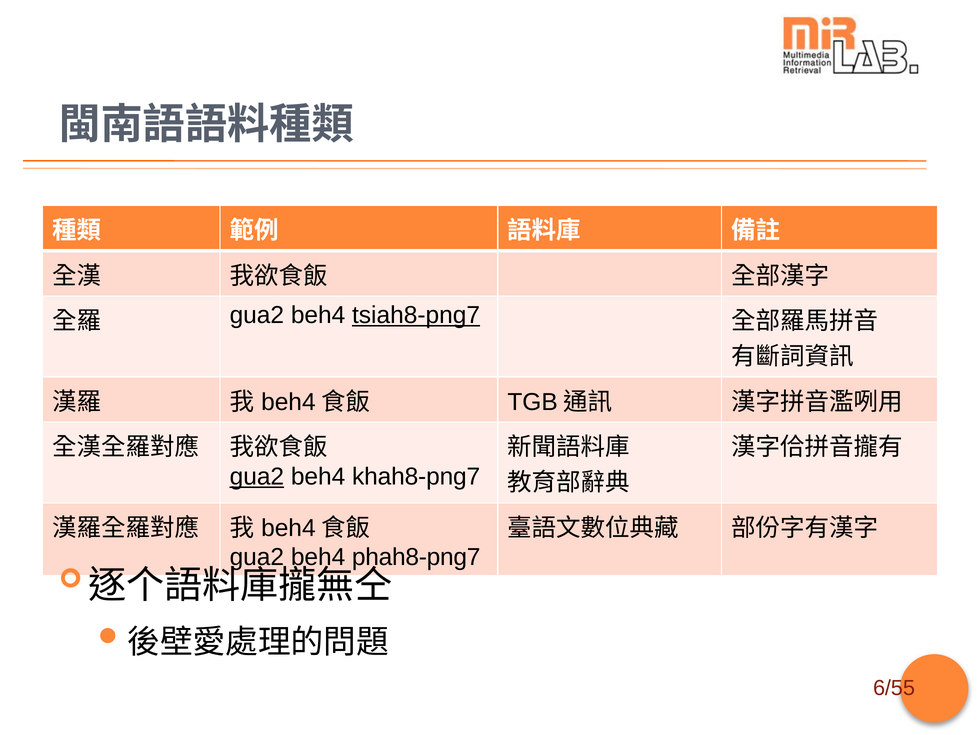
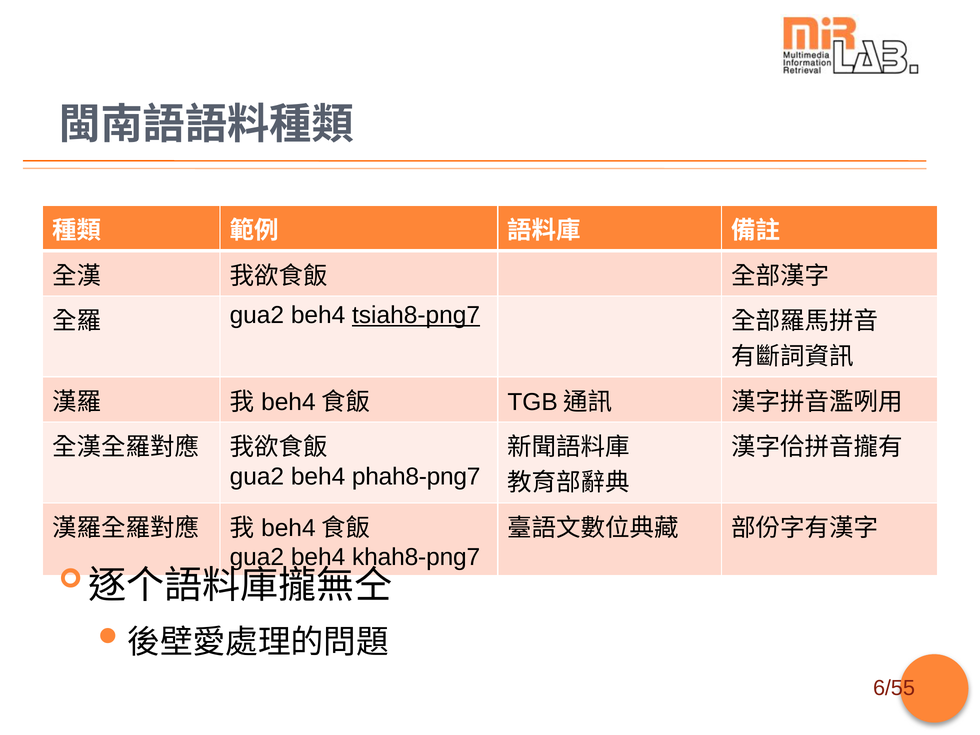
gua2 at (257, 477) underline: present -> none
khah8-png7: khah8-png7 -> phah8-png7
phah8-png7: phah8-png7 -> khah8-png7
